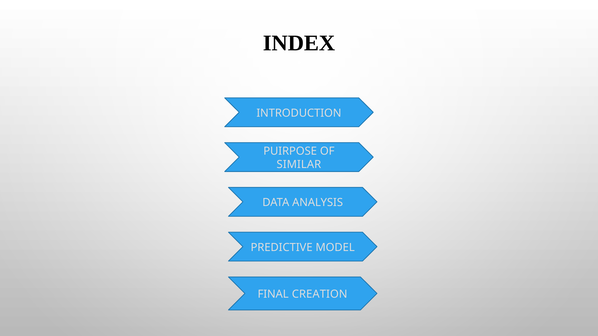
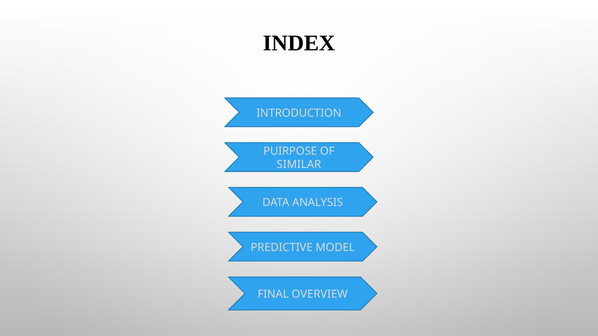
CREATION: CREATION -> OVERVIEW
